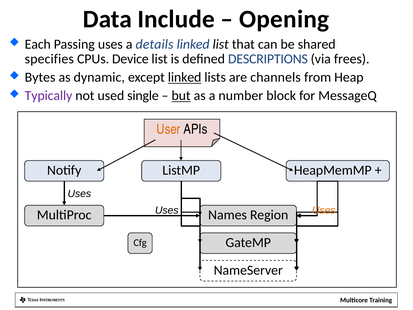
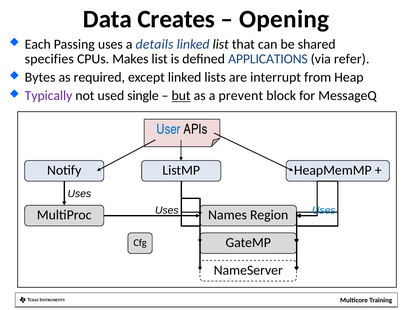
Include: Include -> Creates
Device: Device -> Makes
DESCRIPTIONS: DESCRIPTIONS -> APPLICATIONS
frees: frees -> refer
dynamic: dynamic -> required
linked at (185, 77) underline: present -> none
channels: channels -> interrupt
number: number -> prevent
User colour: orange -> blue
Uses at (324, 210) colour: orange -> blue
